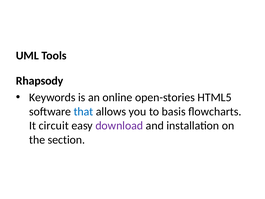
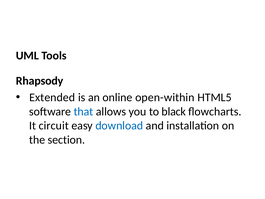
Keywords: Keywords -> Extended
open-stories: open-stories -> open-within
basis: basis -> black
download colour: purple -> blue
